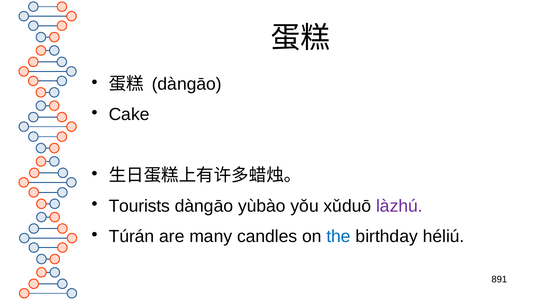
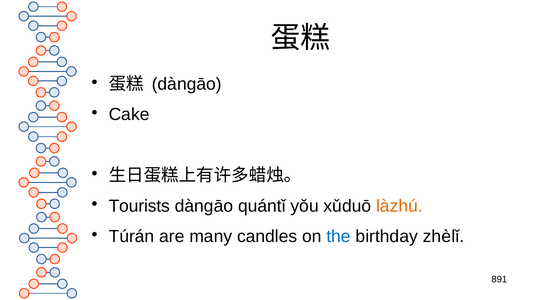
yùbào: yùbào -> quántǐ
làzhú colour: purple -> orange
héliú: héliú -> zhèlǐ
